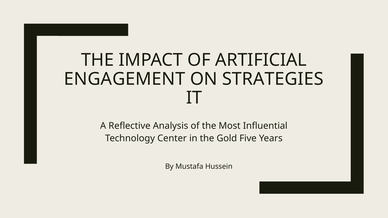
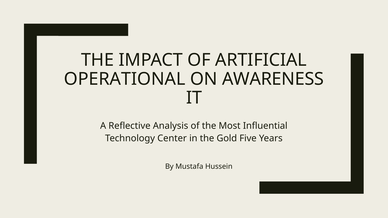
ENGAGEMENT: ENGAGEMENT -> OPERATIONAL
STRATEGIES: STRATEGIES -> AWARENESS
